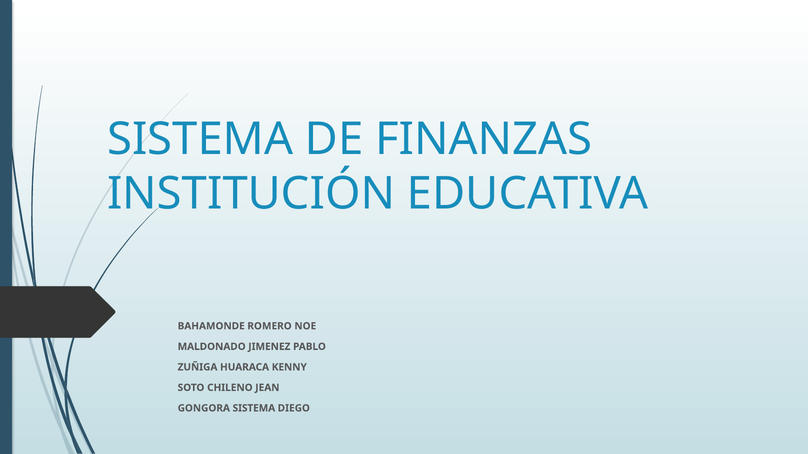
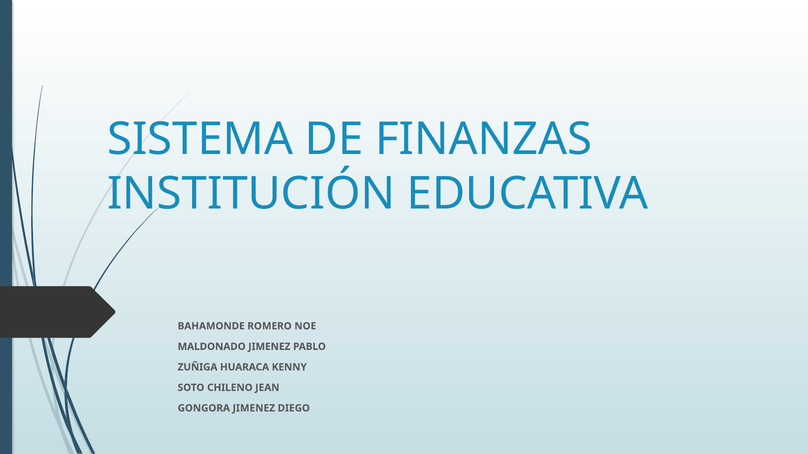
GONGORA SISTEMA: SISTEMA -> JIMENEZ
